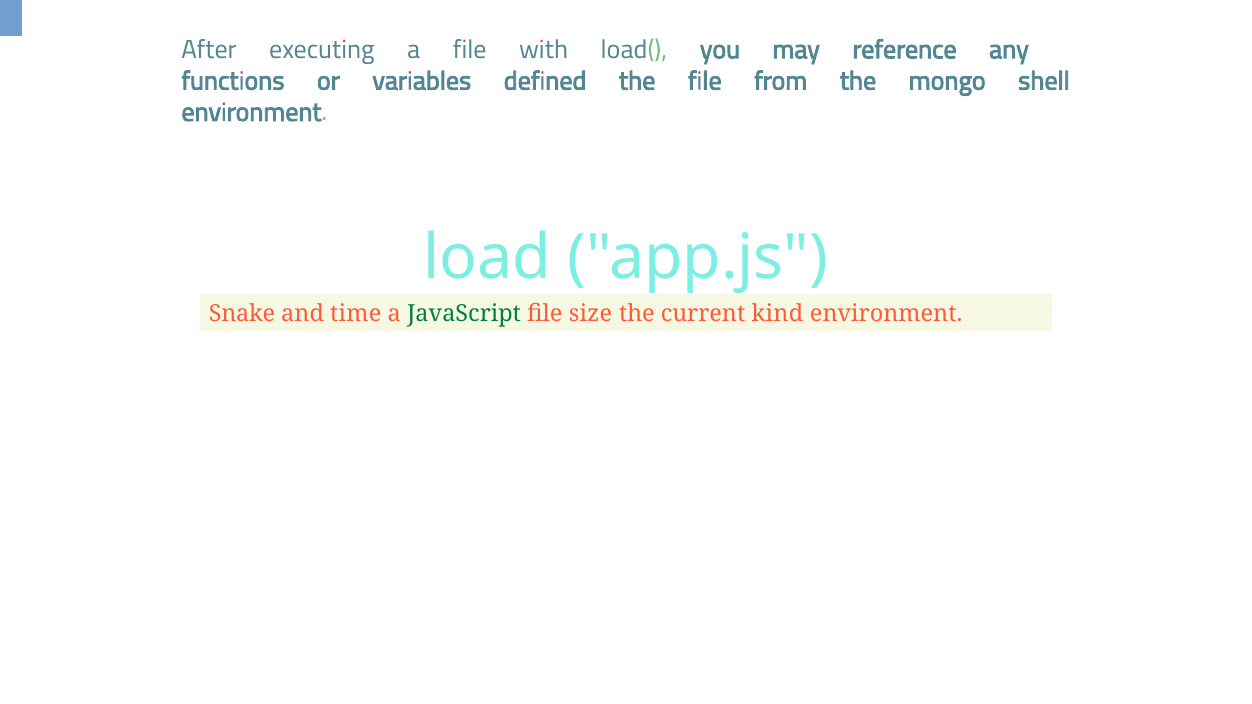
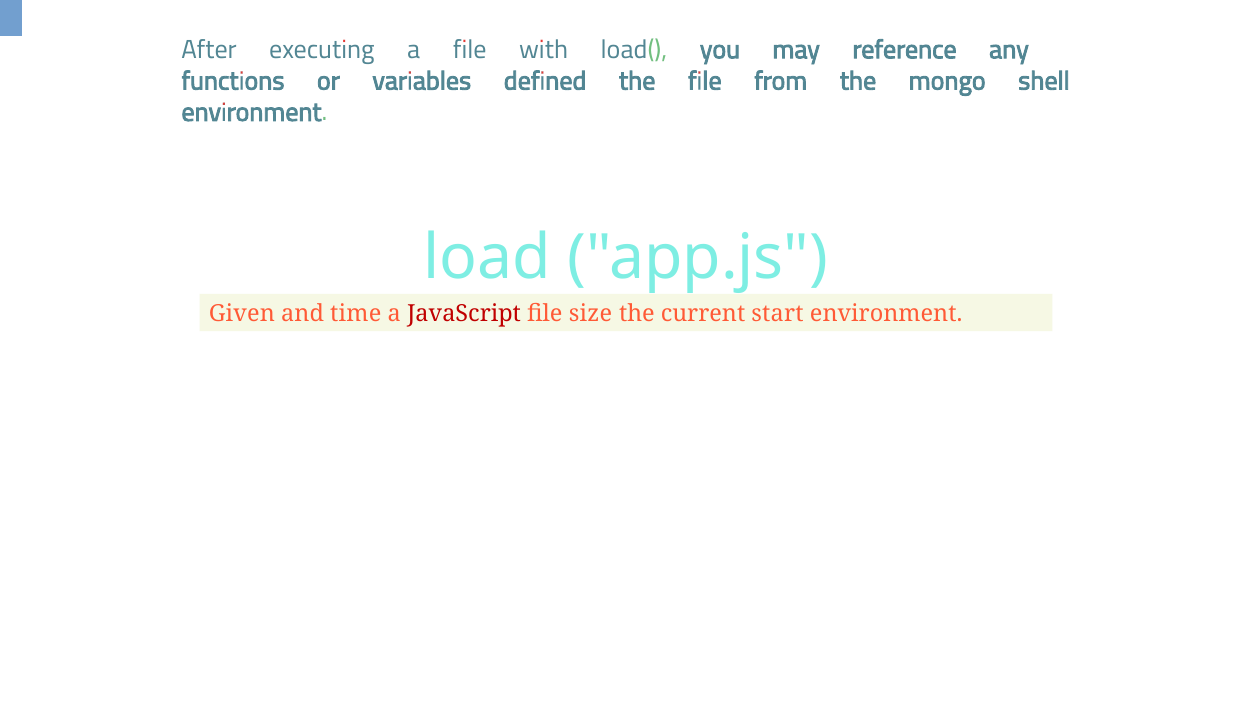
Snake: Snake -> Given
JavaScript colour: green -> red
kind: kind -> start
